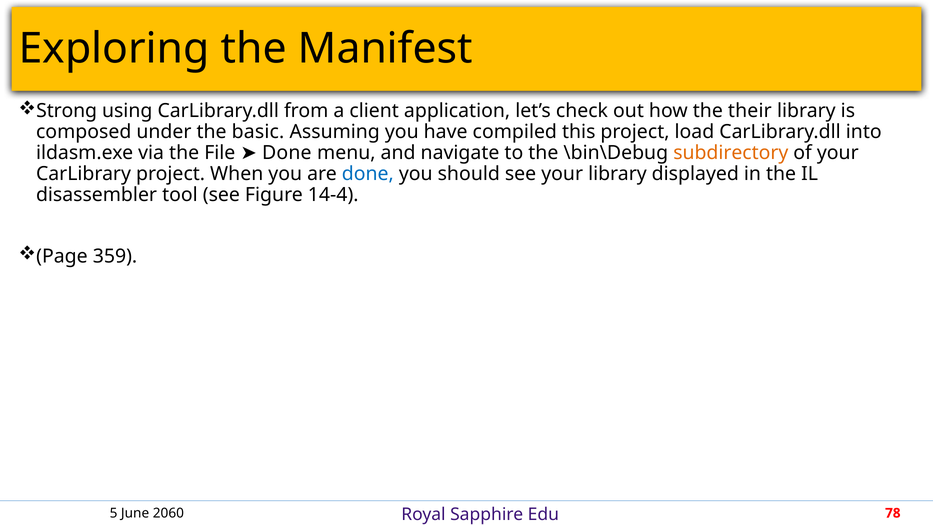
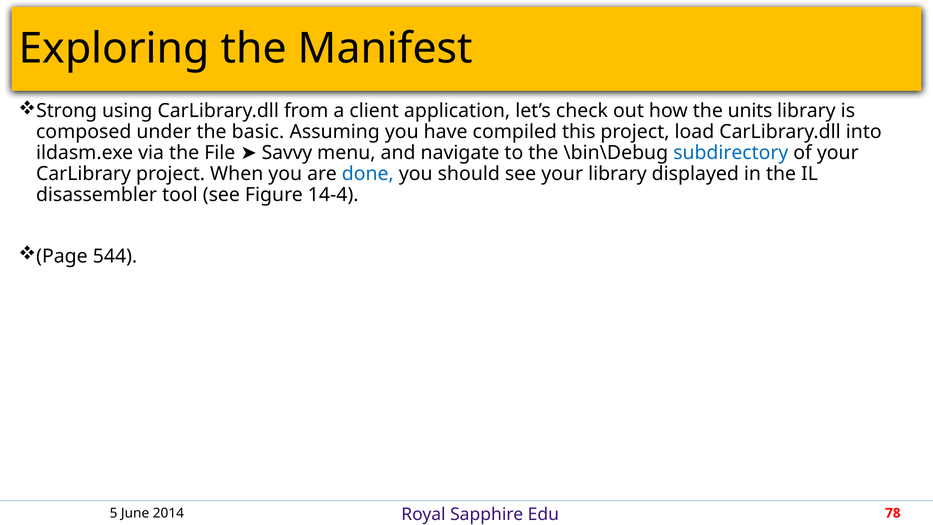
their: their -> units
File Done: Done -> Savvy
subdirectory colour: orange -> blue
359: 359 -> 544
2060: 2060 -> 2014
